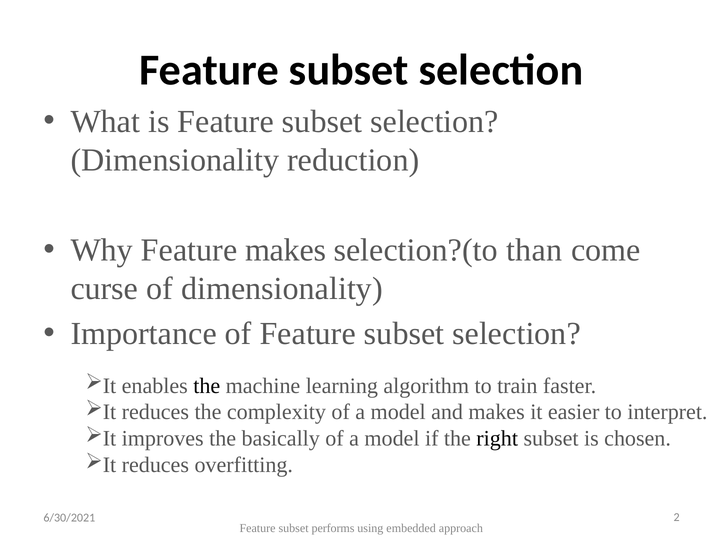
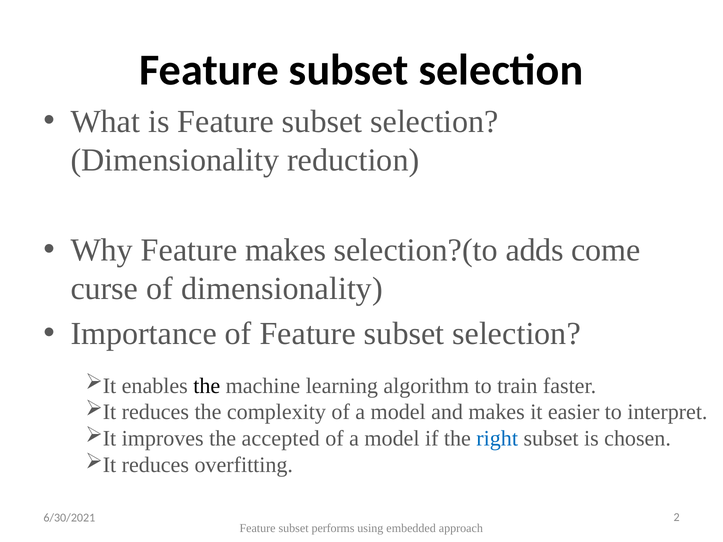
than: than -> adds
basically: basically -> accepted
right colour: black -> blue
